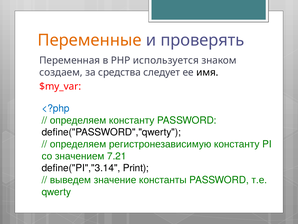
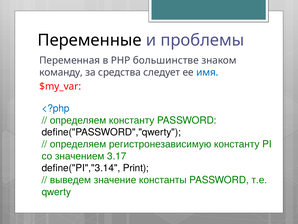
Переменные colour: orange -> black
проверять: проверять -> проблемы
используется: используется -> большинстве
создаем: создаем -> команду
имя colour: black -> blue
7.21: 7.21 -> 3.17
